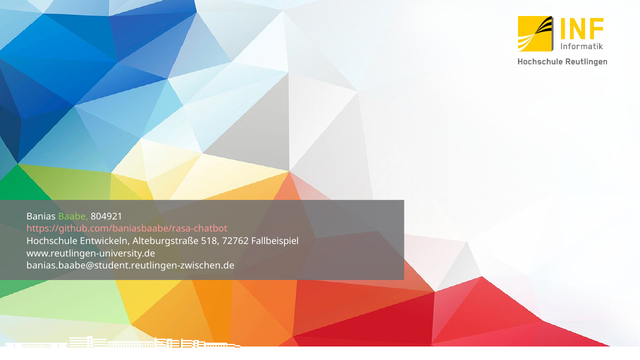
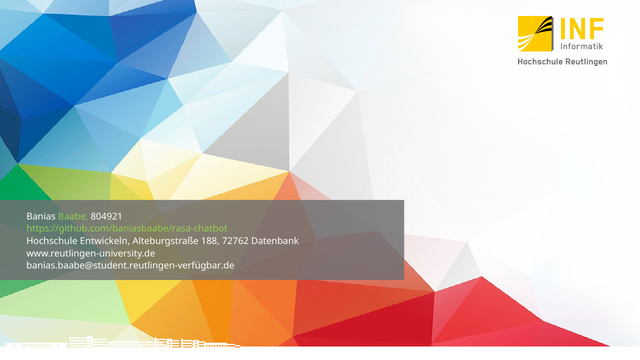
https://github.com/baniasbaabe/rasa-chatbot colour: pink -> light green
518: 518 -> 188
Fallbeispiel: Fallbeispiel -> Datenbank
banias.baabe@student.reutlingen-zwischen.de: banias.baabe@student.reutlingen-zwischen.de -> banias.baabe@student.reutlingen-verfügbar.de
